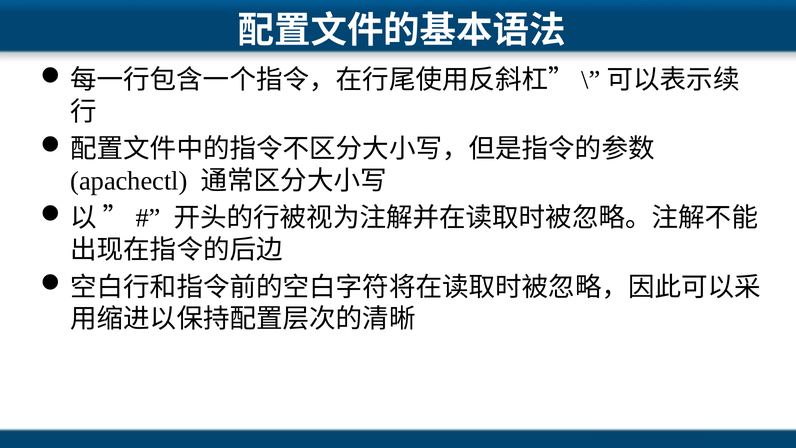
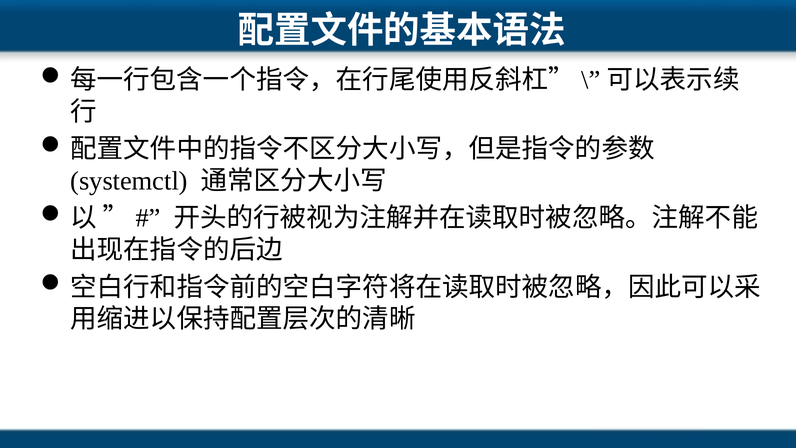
apachectl: apachectl -> systemctl
